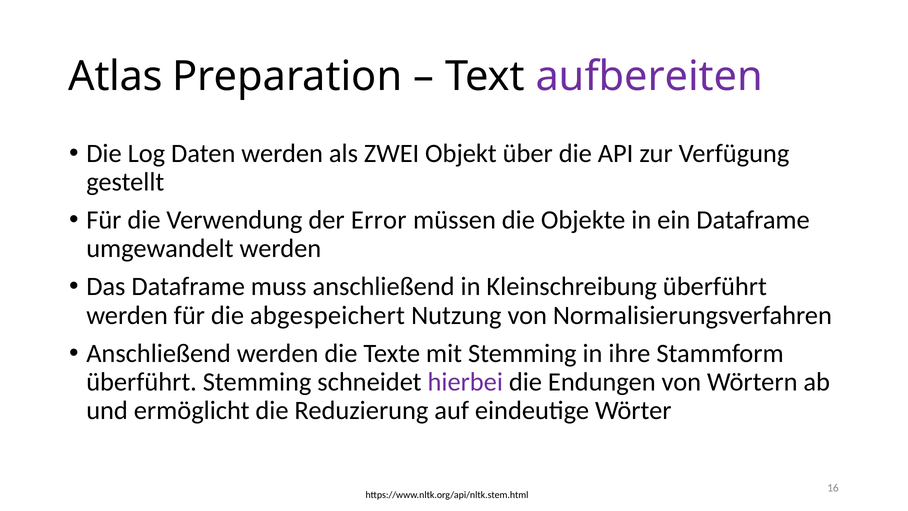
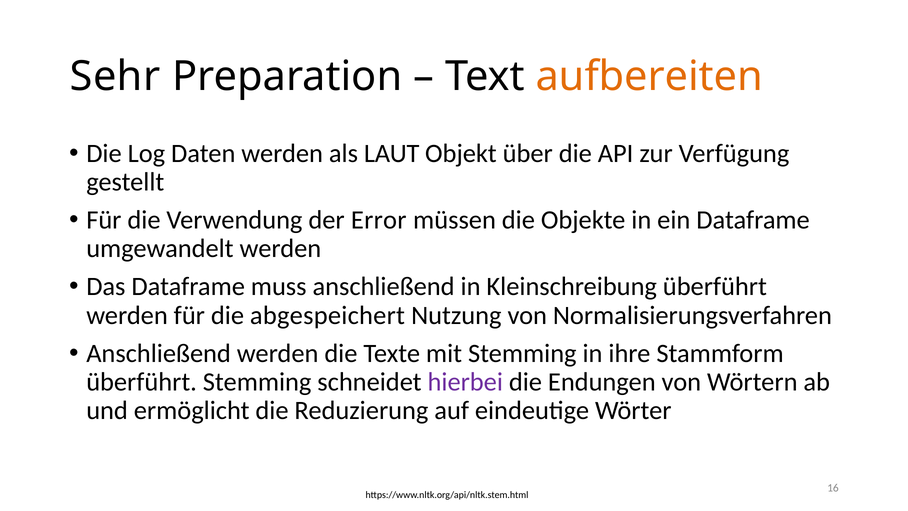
Atlas: Atlas -> Sehr
aufbereiten colour: purple -> orange
ZWEI: ZWEI -> LAUT
